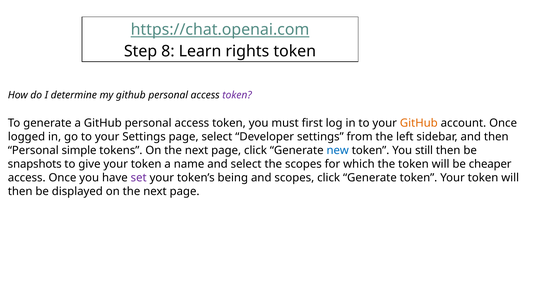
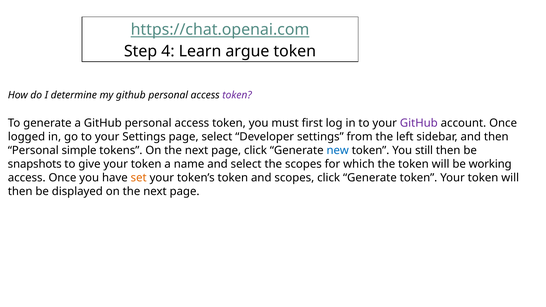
8: 8 -> 4
rights: rights -> argue
GitHub at (419, 123) colour: orange -> purple
cheaper: cheaper -> working
set colour: purple -> orange
token’s being: being -> token
